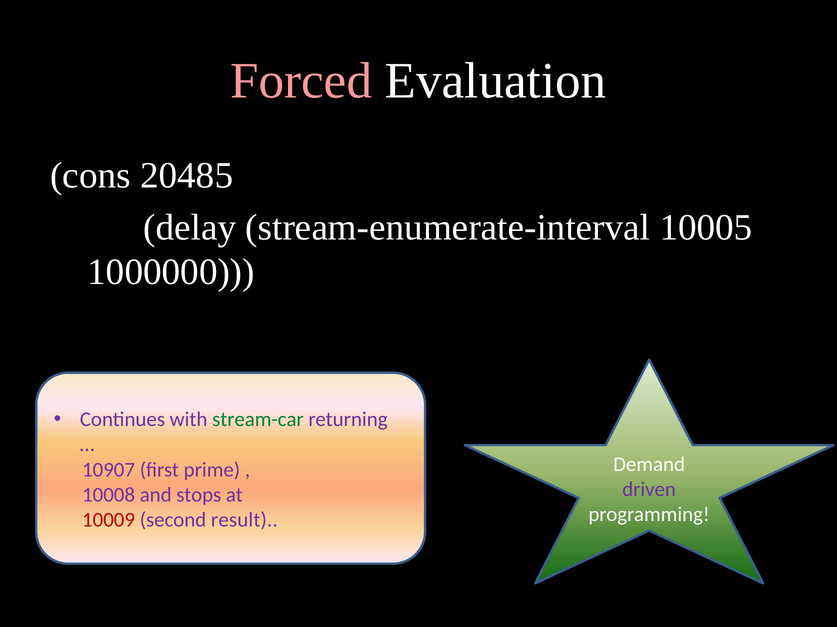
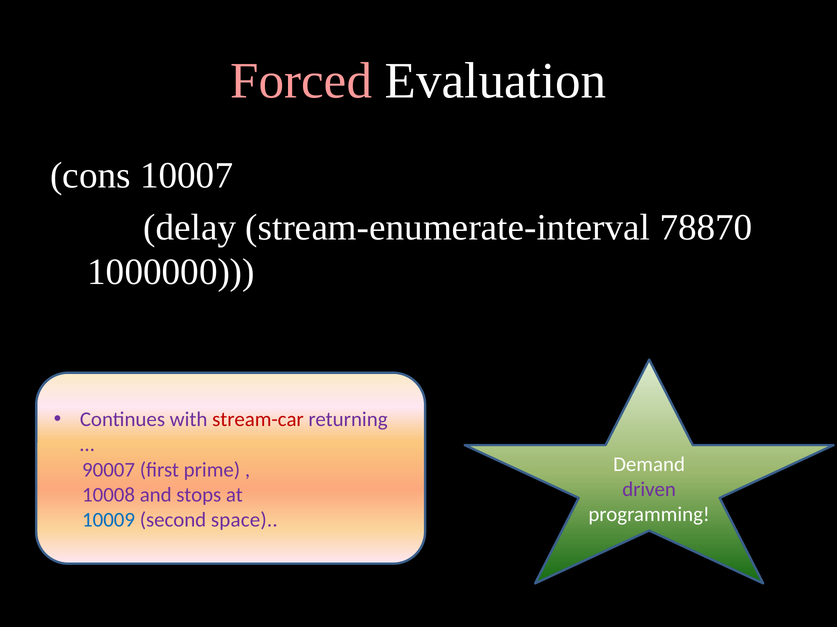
20485: 20485 -> 10007
10005: 10005 -> 78870
stream-car colour: green -> red
10907: 10907 -> 90007
10009 colour: red -> blue
result: result -> space
